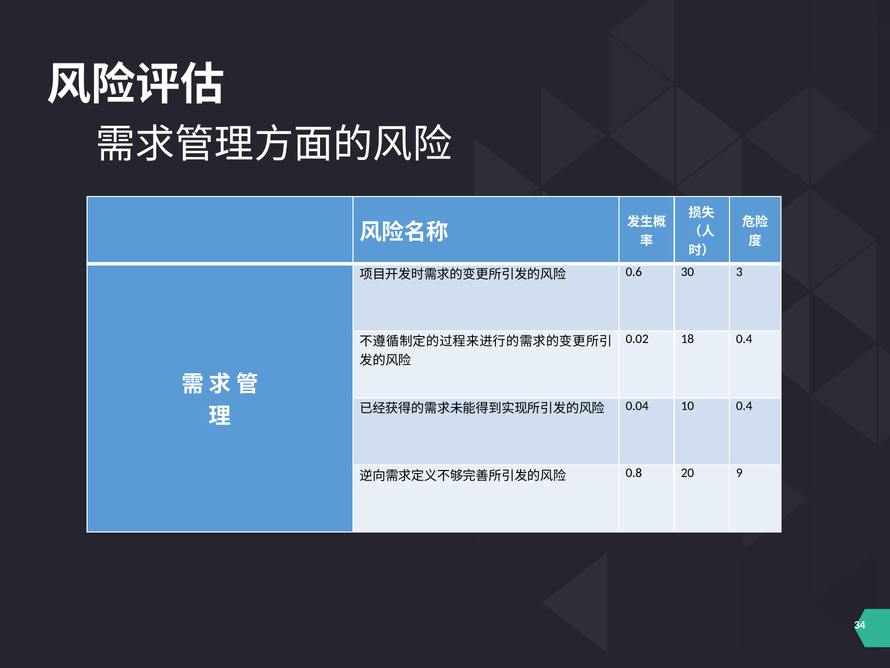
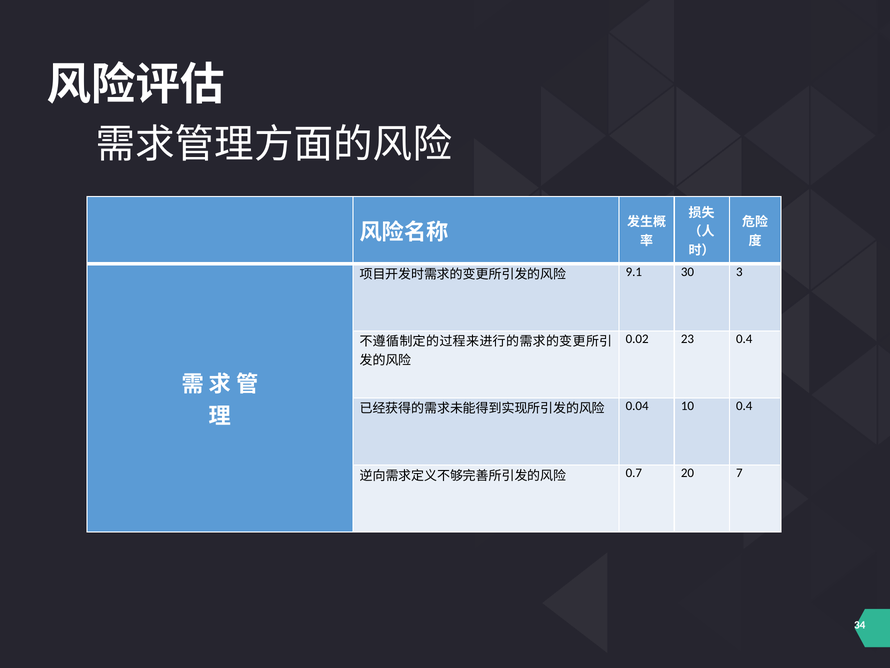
0.6: 0.6 -> 9.1
18: 18 -> 23
0.8: 0.8 -> 0.7
9: 9 -> 7
